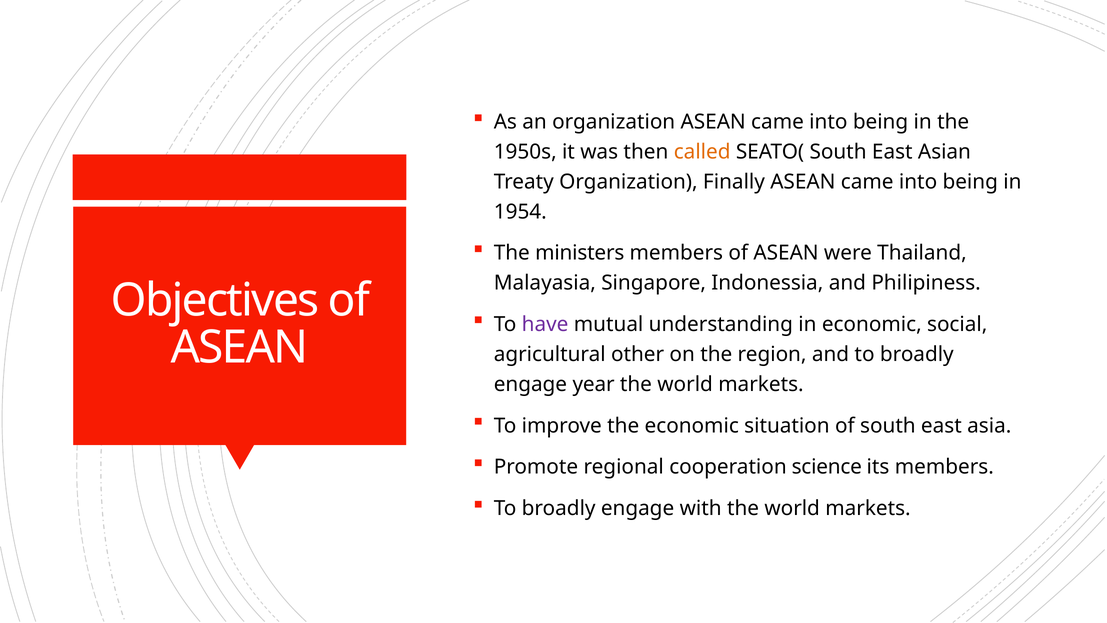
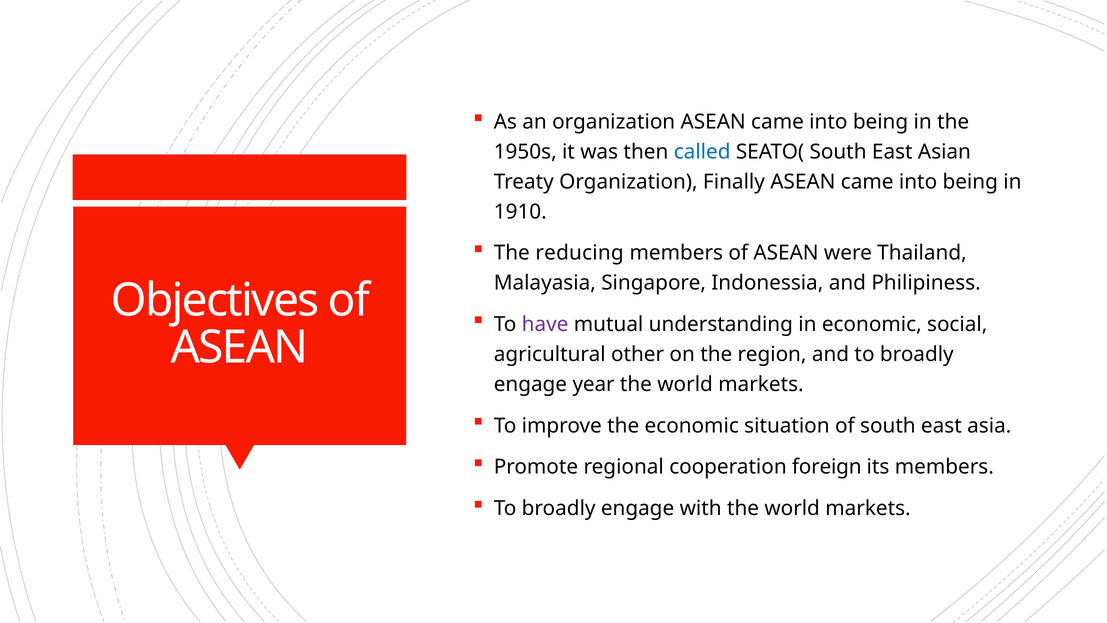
called colour: orange -> blue
1954: 1954 -> 1910
ministers: ministers -> reducing
science: science -> foreign
